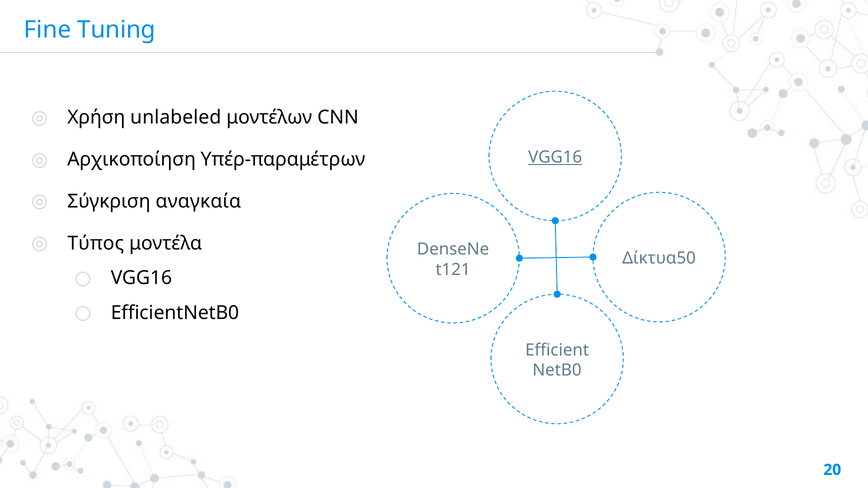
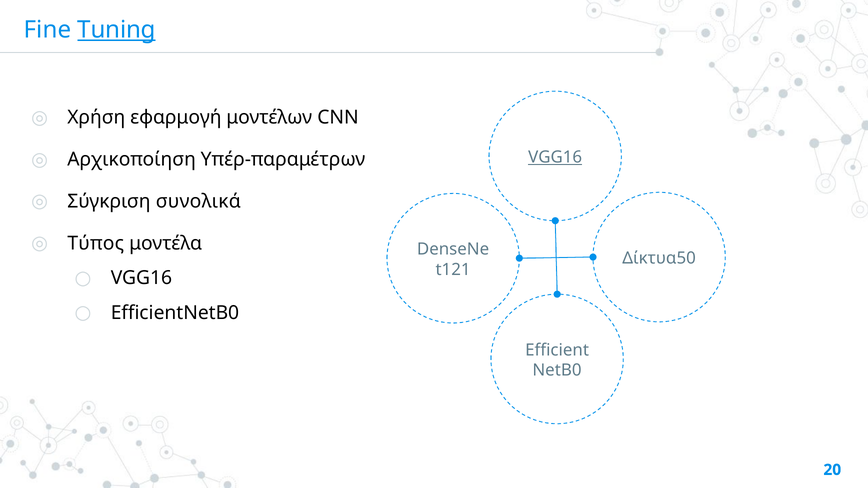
Tuning underline: none -> present
unlabeled: unlabeled -> εφαρμογή
αναγκαία: αναγκαία -> συνολικά
